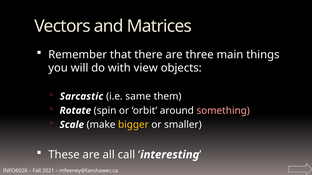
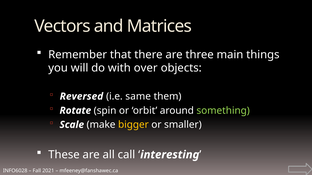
view: view -> over
Sarcastic: Sarcastic -> Reversed
something colour: pink -> light green
